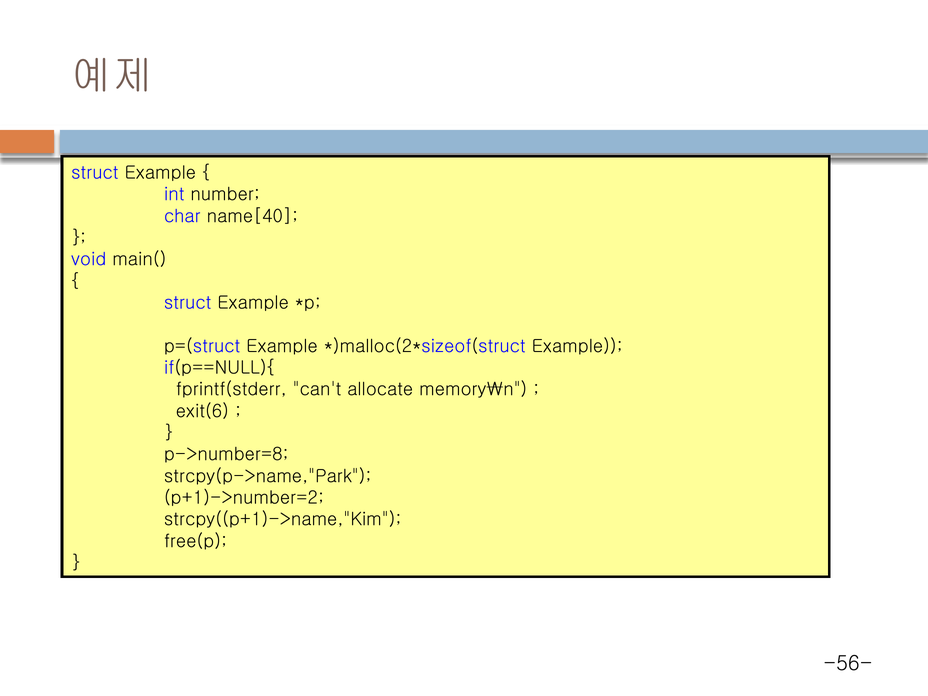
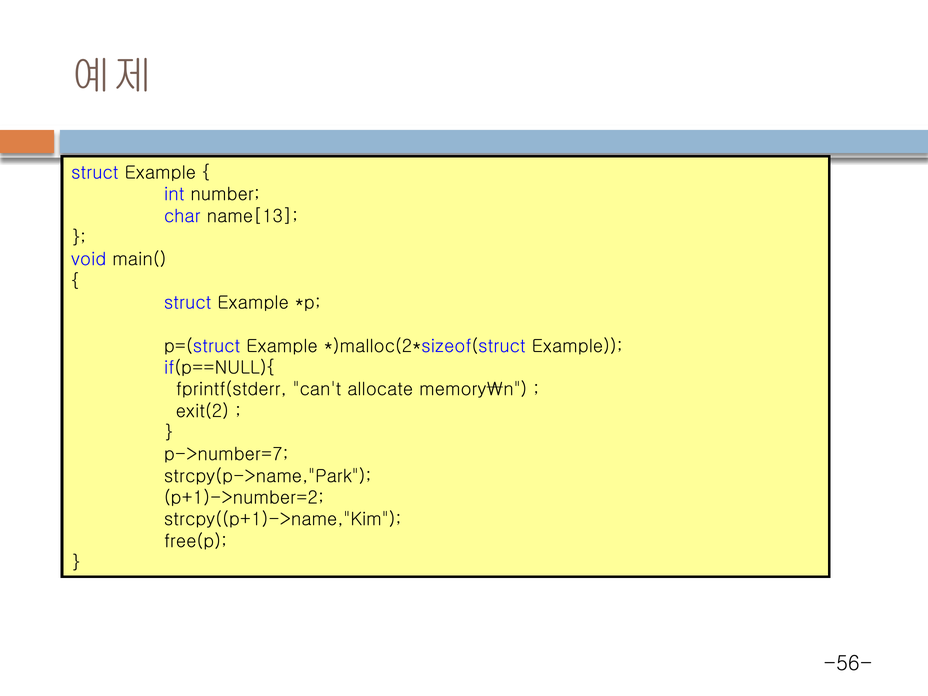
name[40: name[40 -> name[13
exit(6: exit(6 -> exit(2
p->number=8: p->number=8 -> p->number=7
